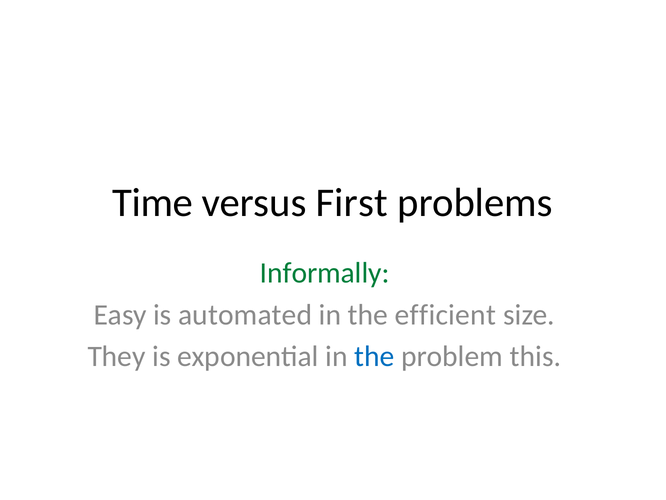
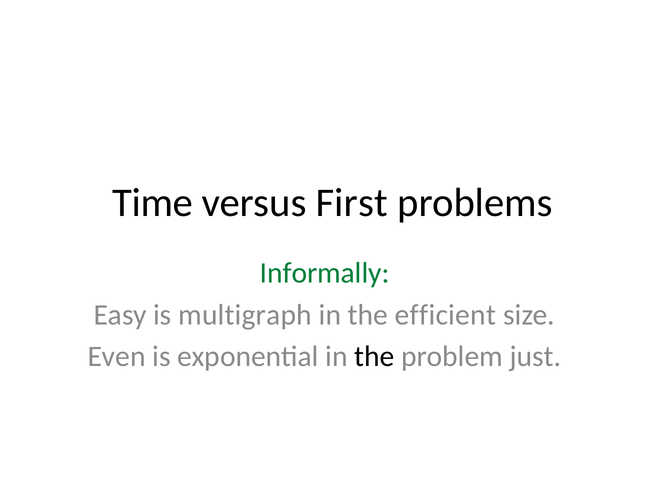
automated: automated -> multigraph
They: They -> Even
the at (374, 356) colour: blue -> black
this: this -> just
